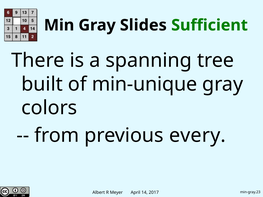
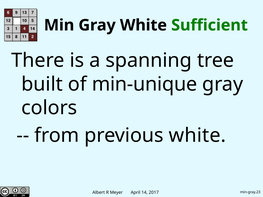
Gray Slides: Slides -> White
previous every: every -> white
